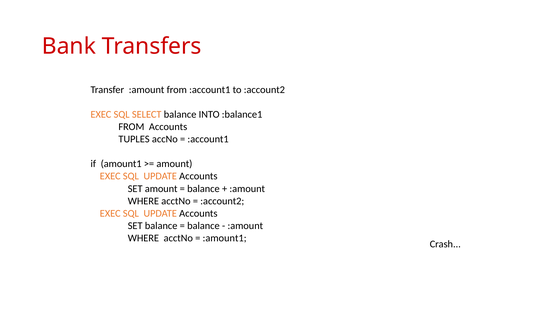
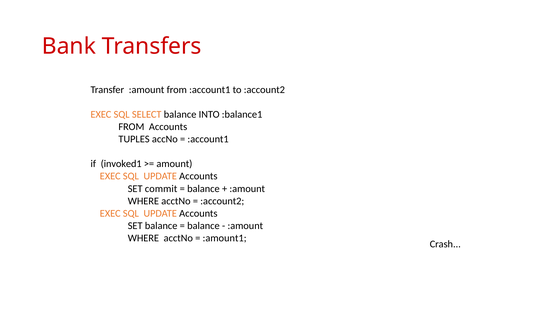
amount1: amount1 -> invoked1
SET amount: amount -> commit
